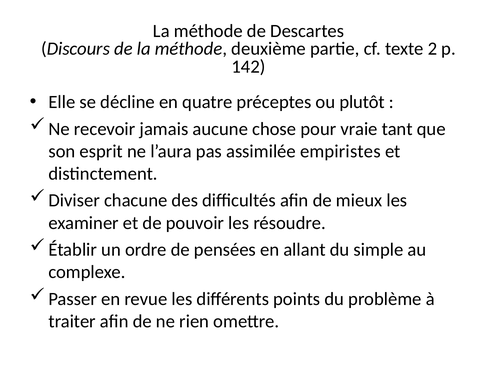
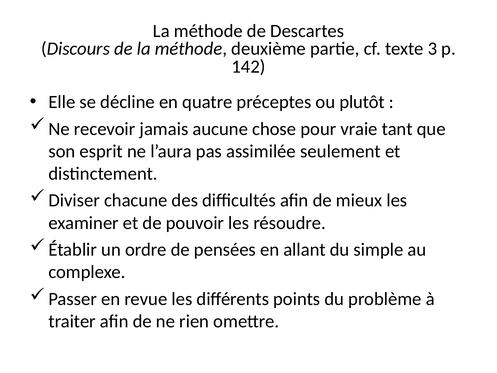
2: 2 -> 3
empiristes: empiristes -> seulement
